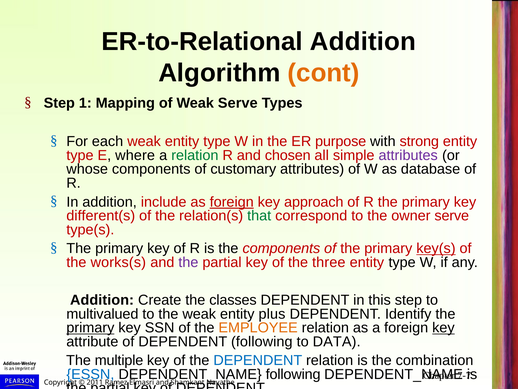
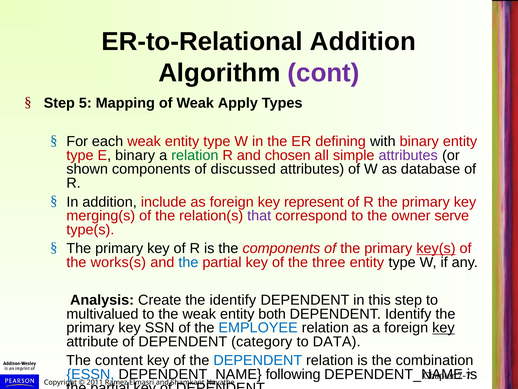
cont colour: orange -> purple
1: 1 -> 5
Weak Serve: Serve -> Apply
purpose: purpose -> defining
with strong: strong -> binary
E where: where -> binary
whose: whose -> shown
customary: customary -> discussed
foreign at (232, 202) underline: present -> none
approach: approach -> represent
different(s: different(s -> merging(s
that colour: green -> purple
the at (188, 262) colour: purple -> blue
Addition at (102, 300): Addition -> Analysis
the classes: classes -> identify
plus: plus -> both
primary at (90, 327) underline: present -> none
EMPLOYEE colour: orange -> blue
DEPENDENT following: following -> category
multiple: multiple -> content
